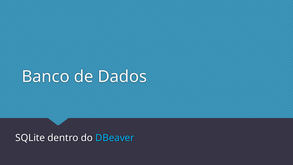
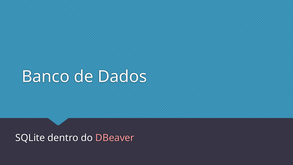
DBeaver colour: light blue -> pink
